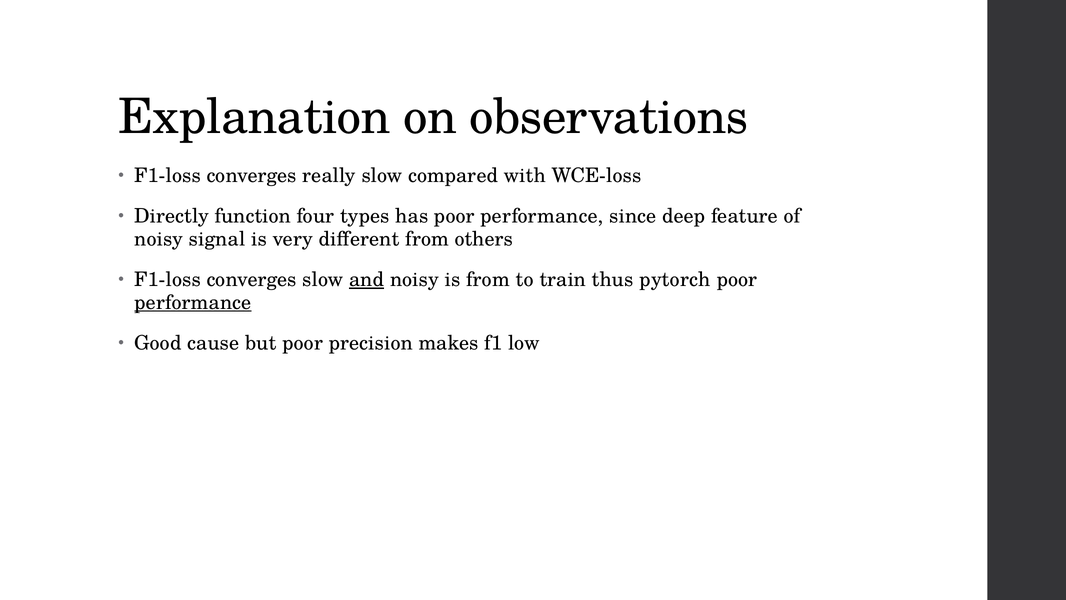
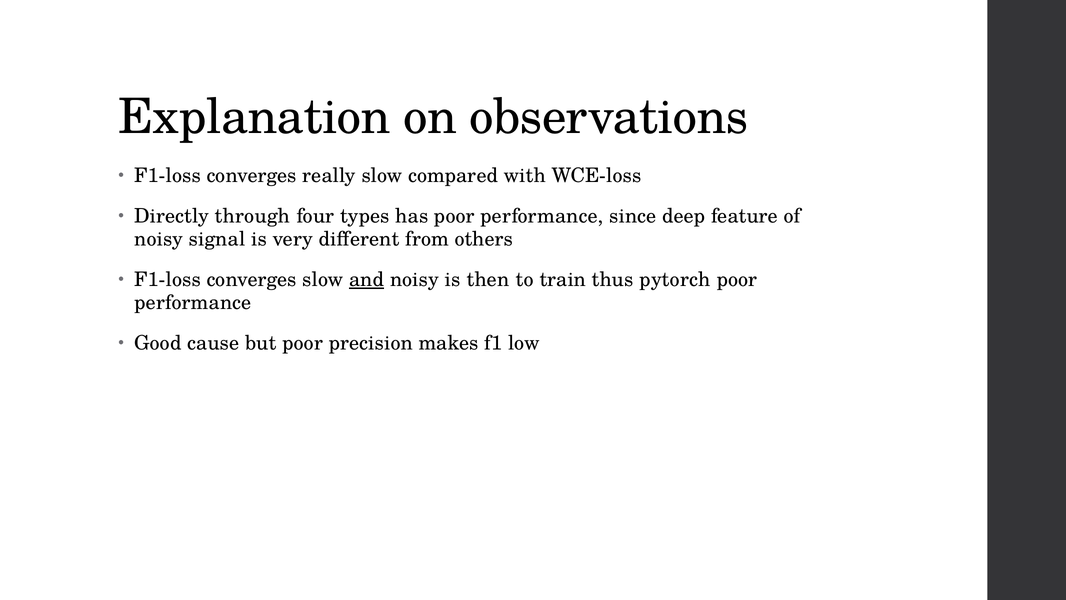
function: function -> through
is from: from -> then
performance at (193, 302) underline: present -> none
